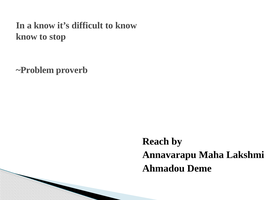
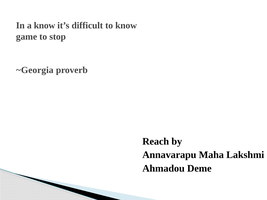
know at (27, 37): know -> game
~Problem: ~Problem -> ~Georgia
